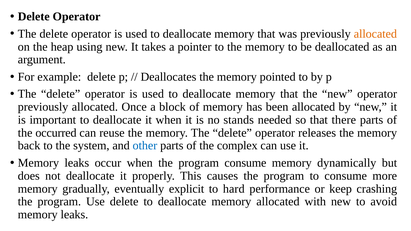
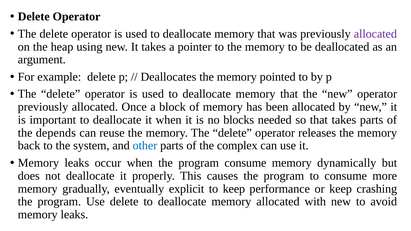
allocated at (375, 34) colour: orange -> purple
stands: stands -> blocks
that there: there -> takes
occurred: occurred -> depends
to hard: hard -> keep
